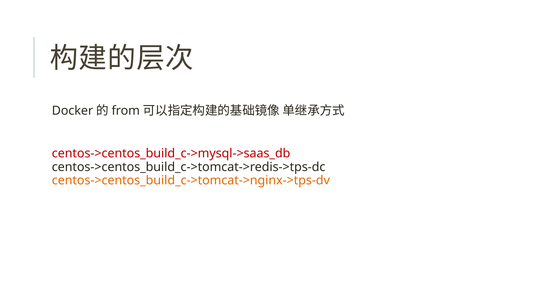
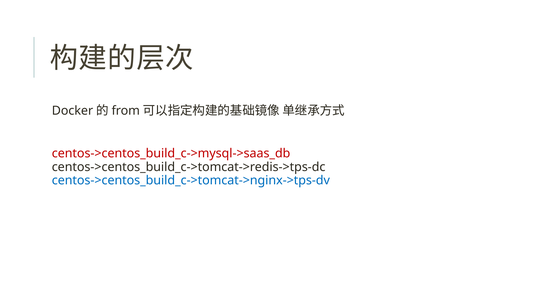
centos->centos_build_c->tomcat->nginx->tps-dv colour: orange -> blue
